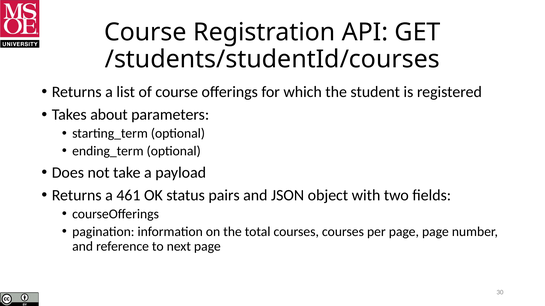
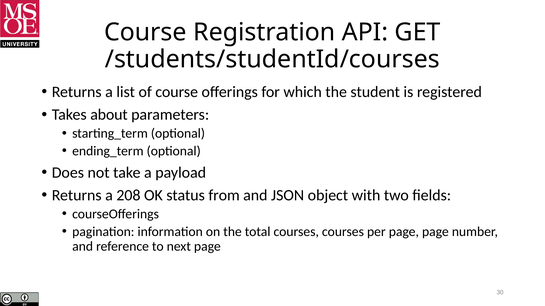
461: 461 -> 208
pairs: pairs -> from
